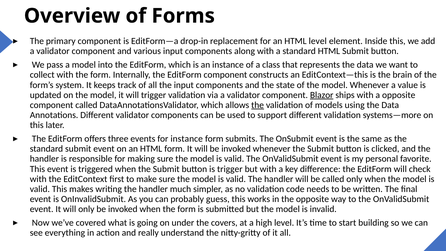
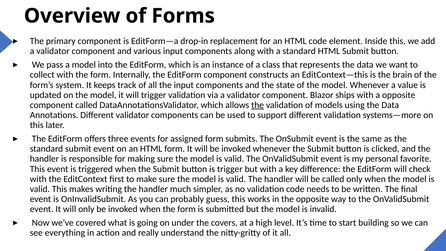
HTML level: level -> code
Blazor underline: present -> none
for instance: instance -> assigned
